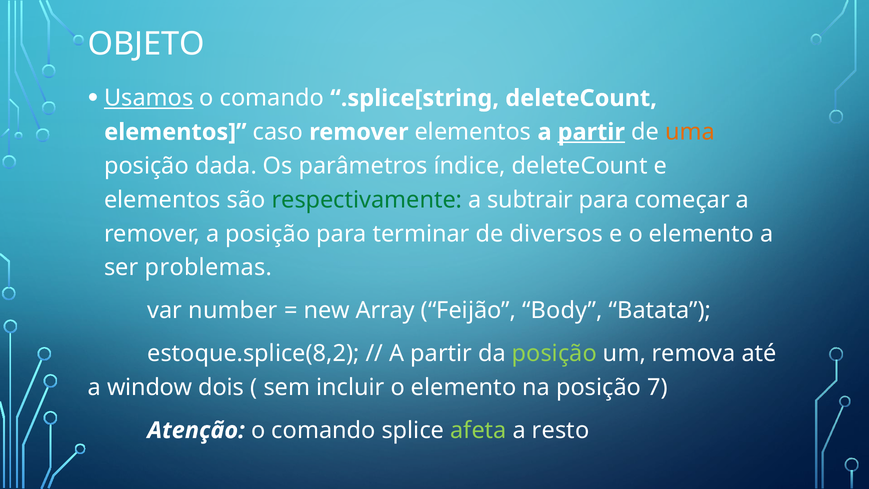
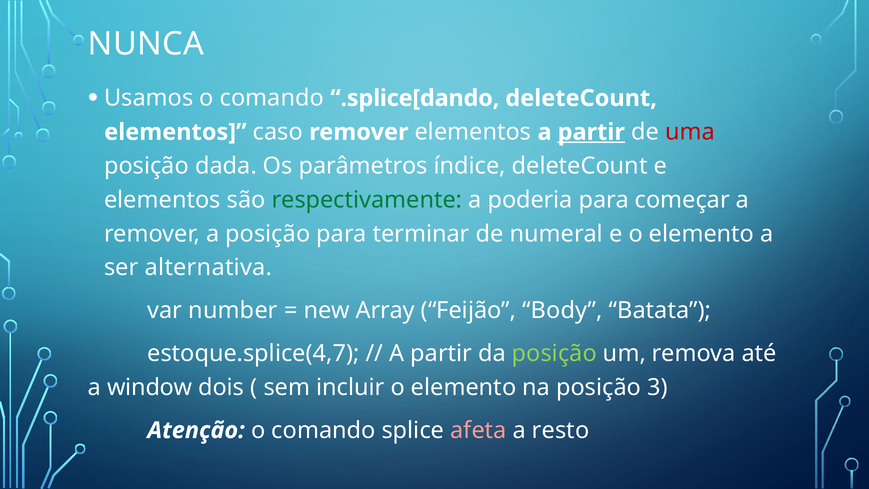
OBJETO: OBJETO -> NUNCA
Usamos underline: present -> none
.splice[string: .splice[string -> .splice[dando
uma colour: orange -> red
subtrair: subtrair -> poderia
diversos: diversos -> numeral
problemas: problemas -> alternativa
estoque.splice(8,2: estoque.splice(8,2 -> estoque.splice(4,7
7: 7 -> 3
afeta colour: light green -> pink
